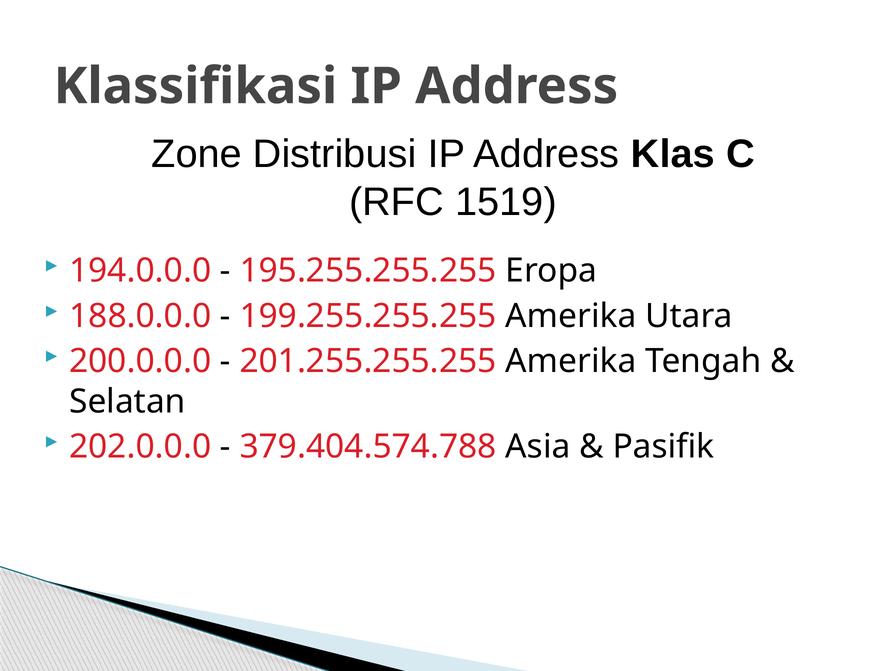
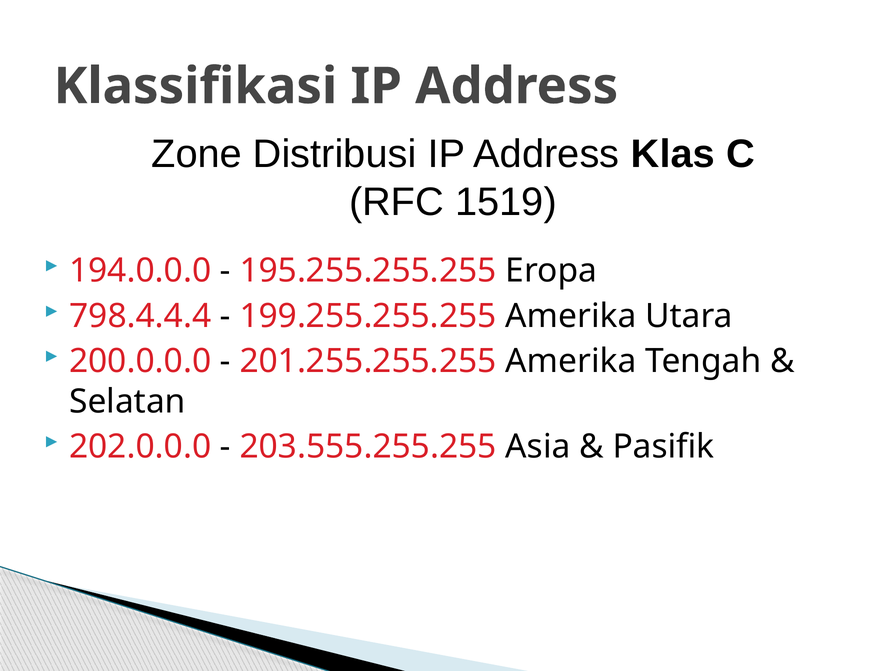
188.0.0.0: 188.0.0.0 -> 798.4.4.4
379.404.574.788: 379.404.574.788 -> 203.555.255.255
